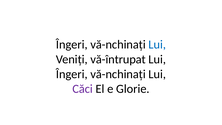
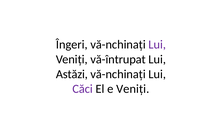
Lui at (157, 44) colour: blue -> purple
Îngeri at (72, 74): Îngeri -> Astăzi
e Glorie: Glorie -> Veniți
